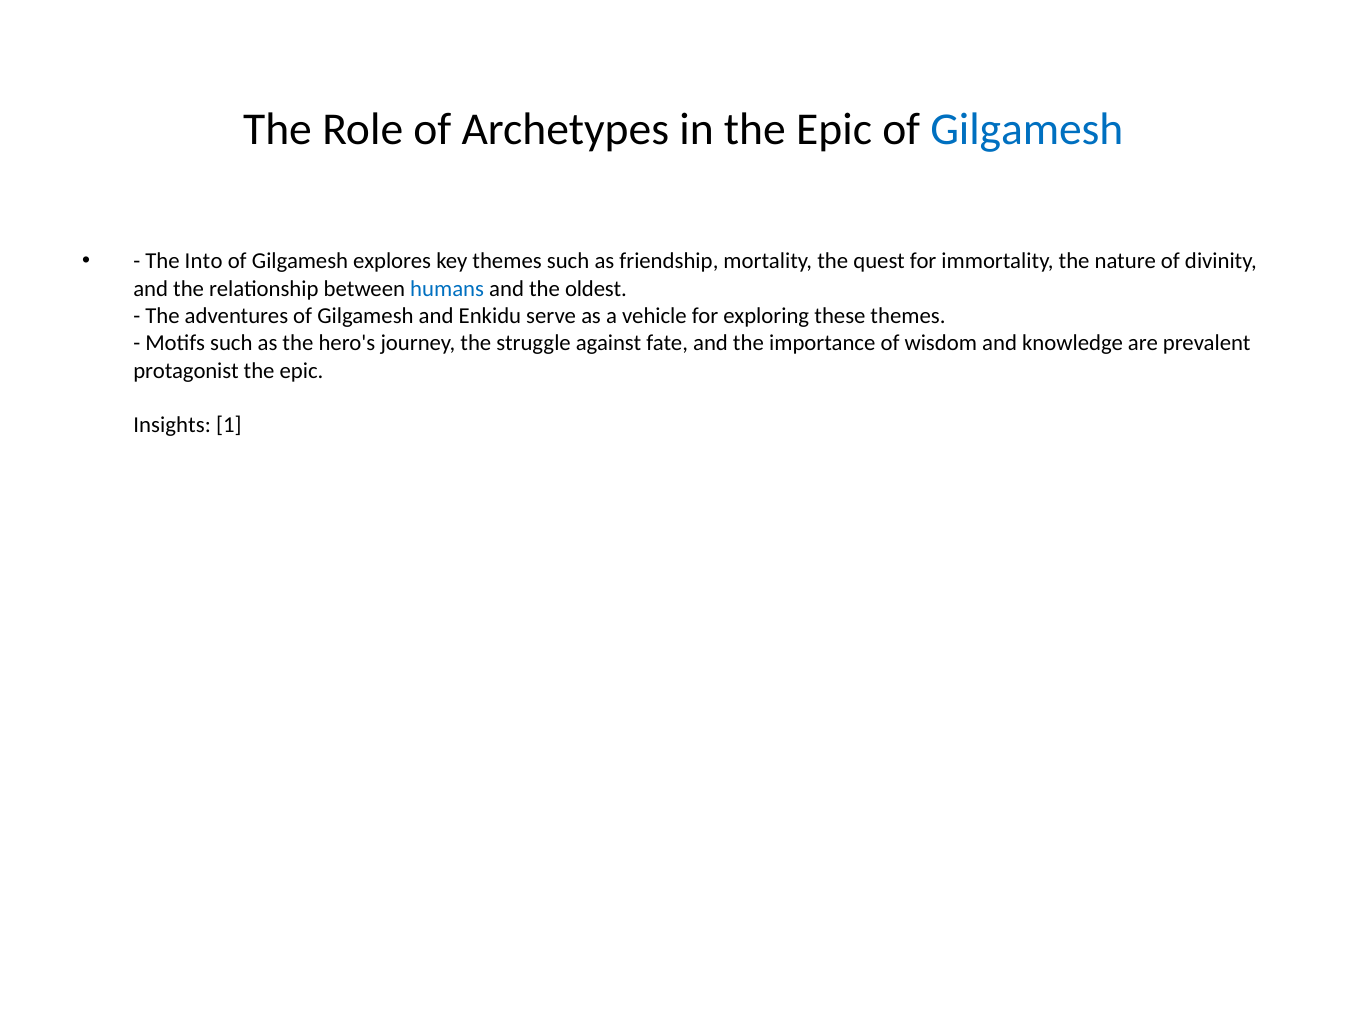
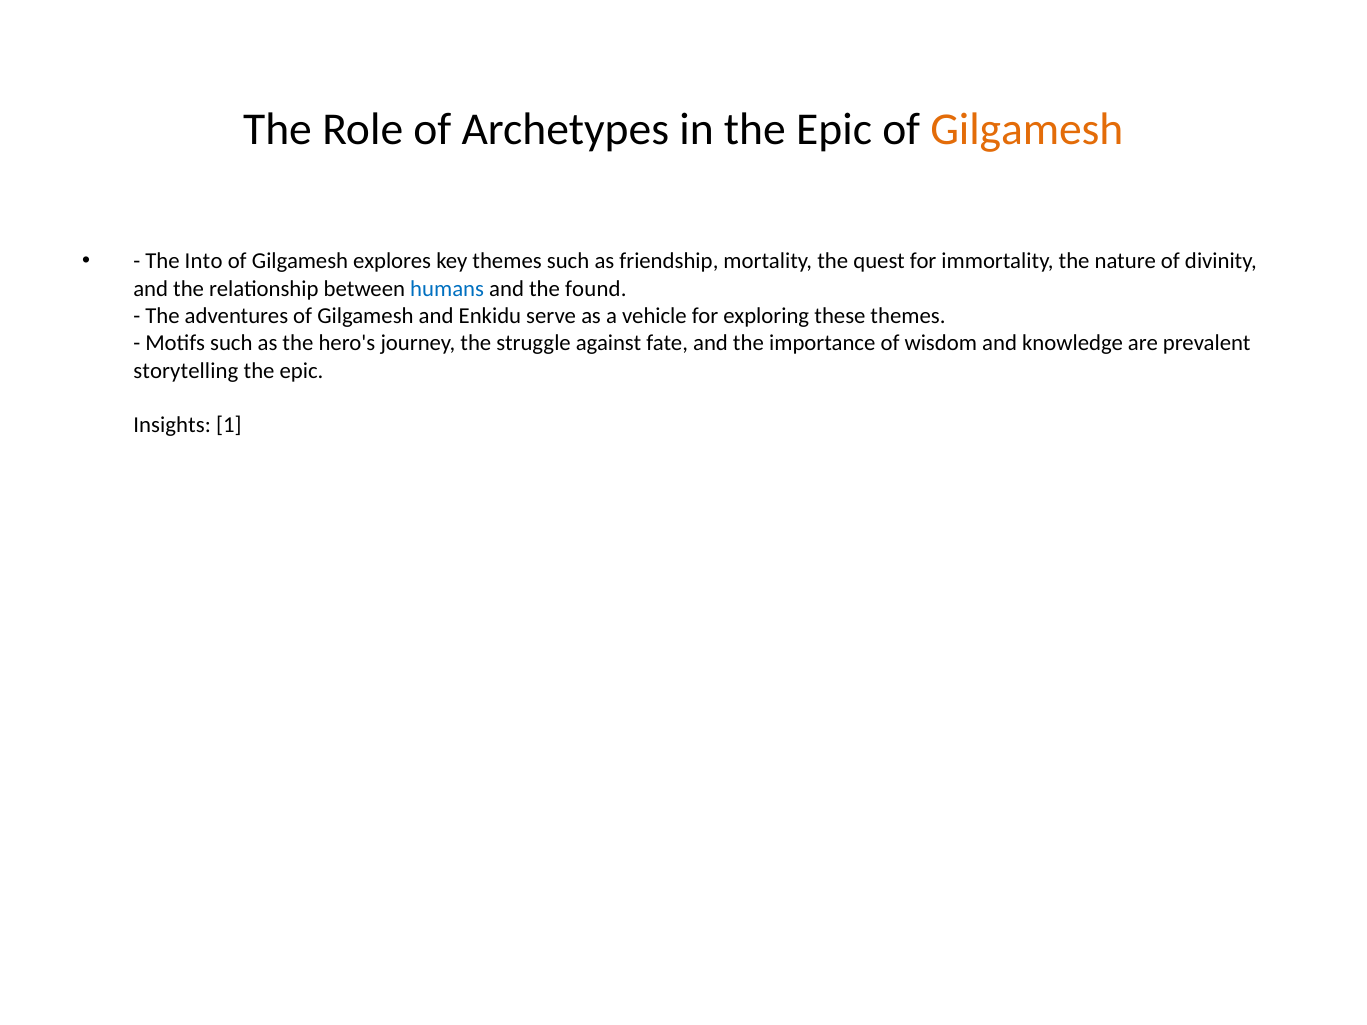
Gilgamesh at (1027, 130) colour: blue -> orange
oldest: oldest -> found
protagonist: protagonist -> storytelling
